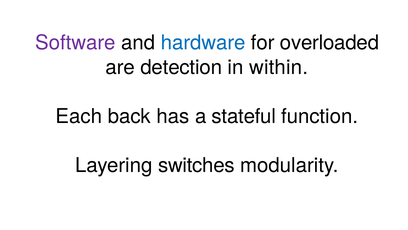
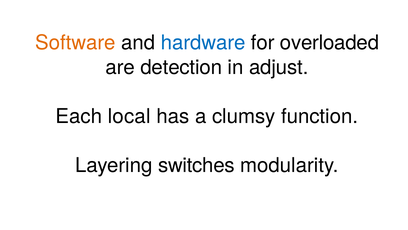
Software colour: purple -> orange
within: within -> adjust
back: back -> local
stateful: stateful -> clumsy
